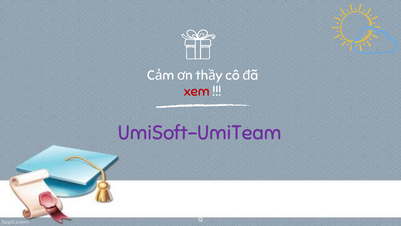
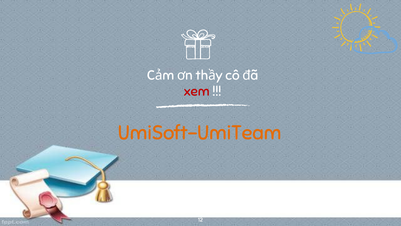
UmiSoft-UmiTeam colour: purple -> orange
